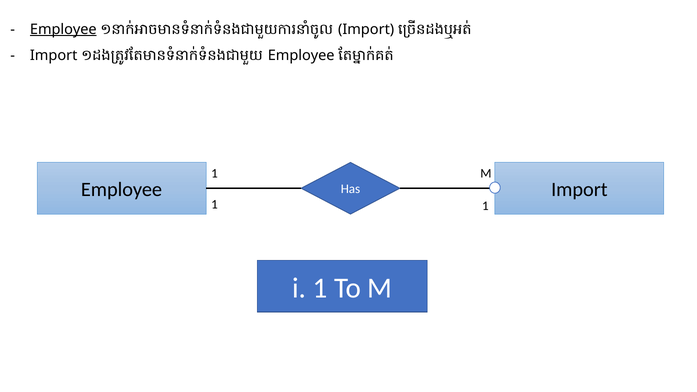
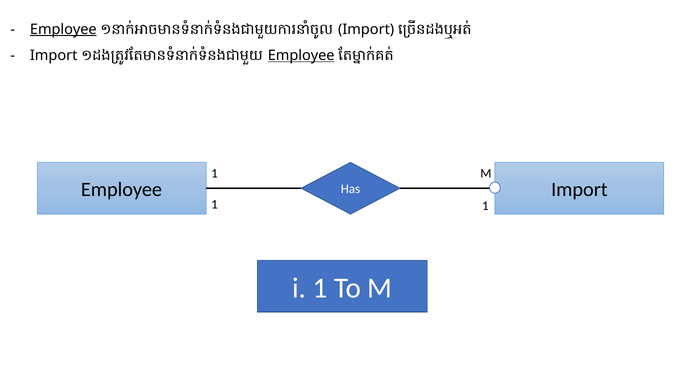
Employee at (301, 56) underline: none -> present
